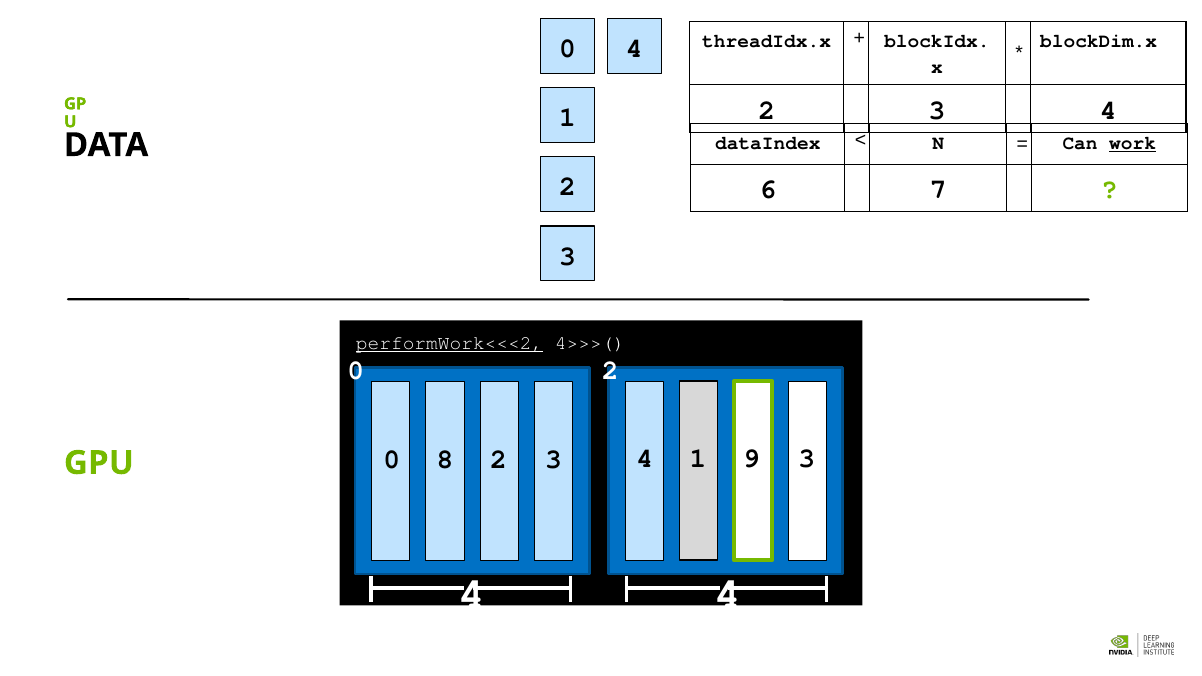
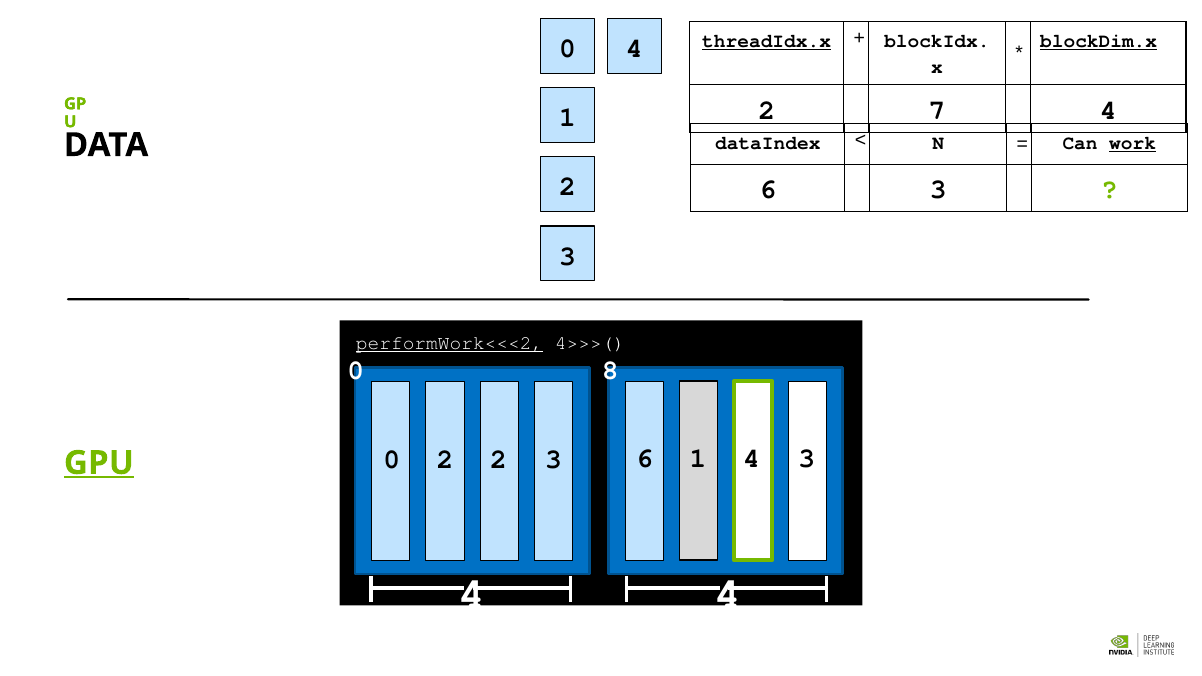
threadIdx.x underline: none -> present
blockDim.x underline: none -> present
3 at (937, 110): 3 -> 7
6 7: 7 -> 3
0 2: 2 -> 8
0 8: 8 -> 2
4 at (645, 459): 4 -> 6
1 9: 9 -> 4
GPU underline: none -> present
